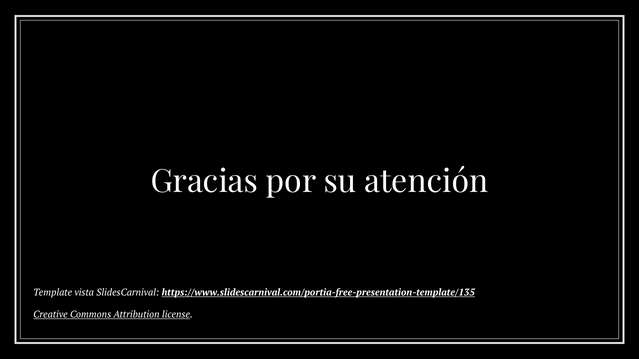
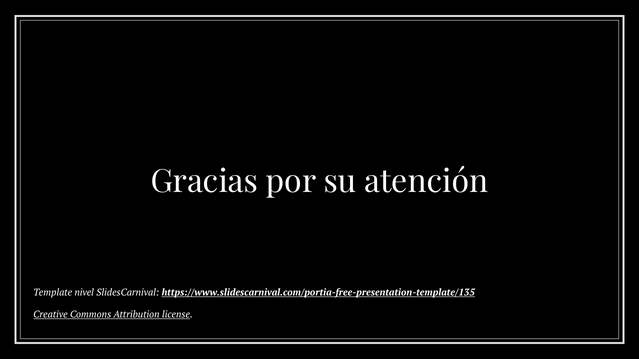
vista: vista -> nivel
